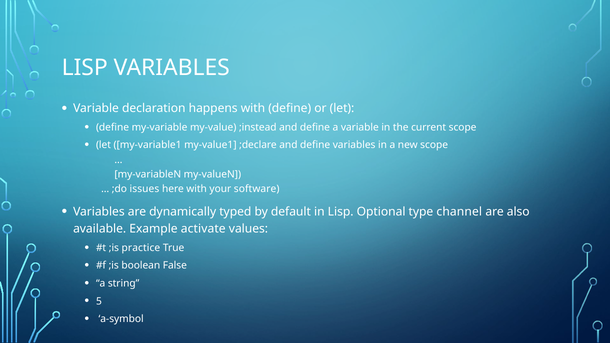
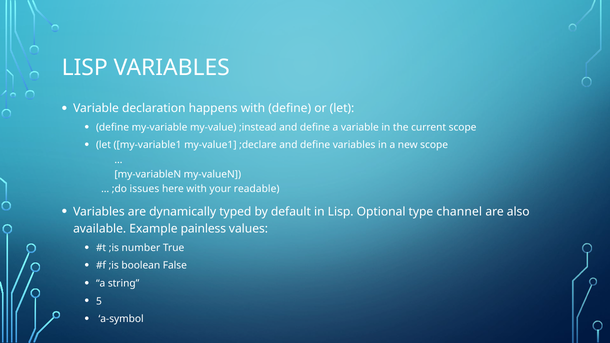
software: software -> readable
activate: activate -> painless
practice: practice -> number
